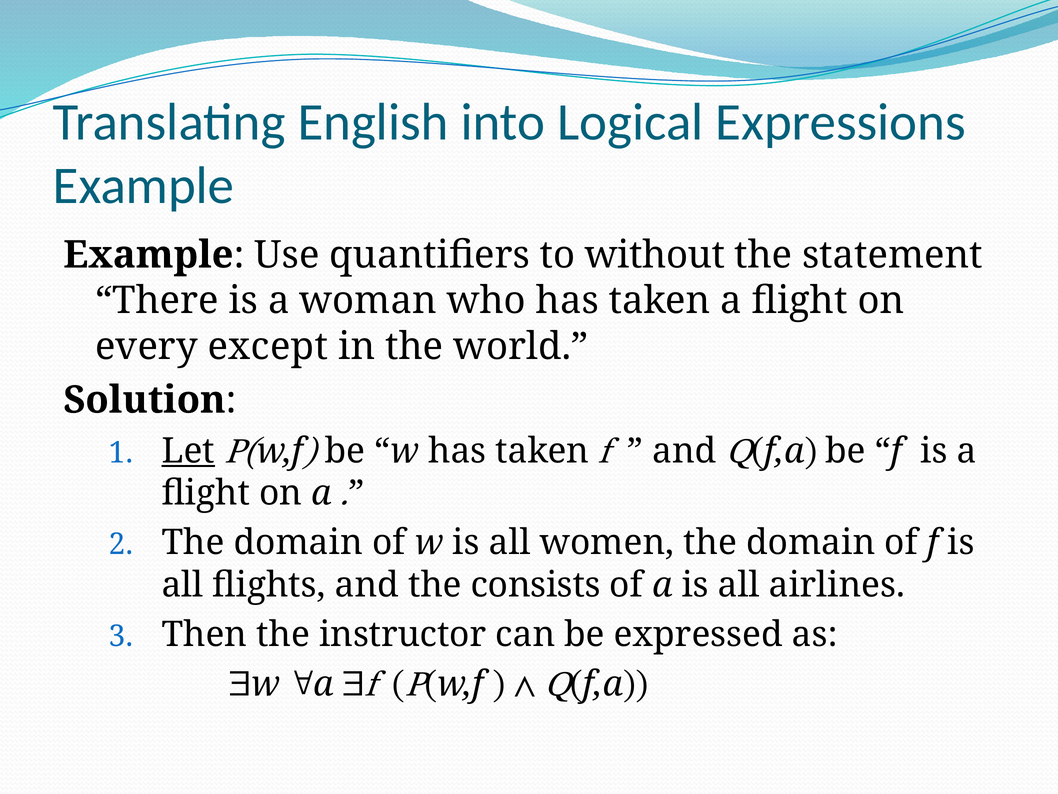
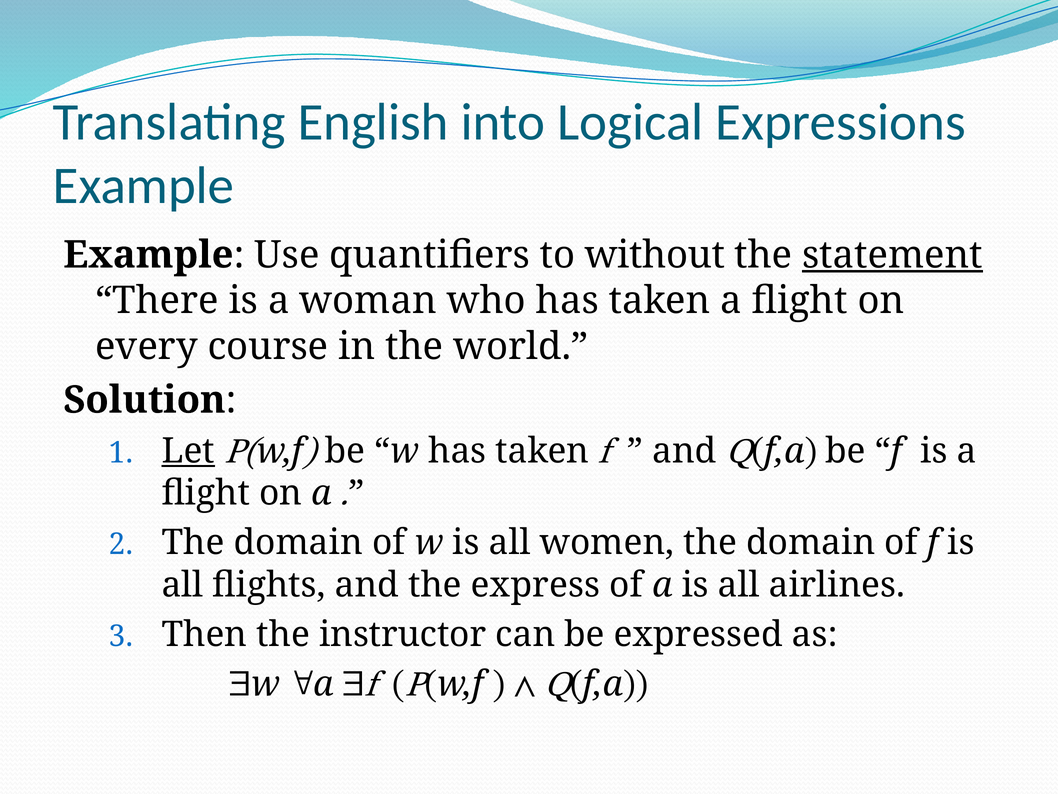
statement underline: none -> present
except: except -> course
consists: consists -> express
